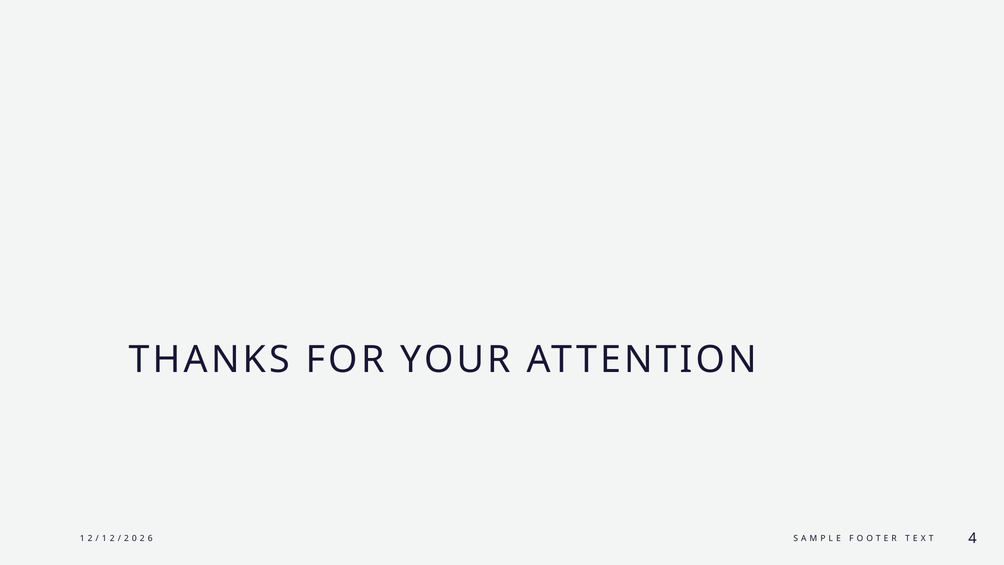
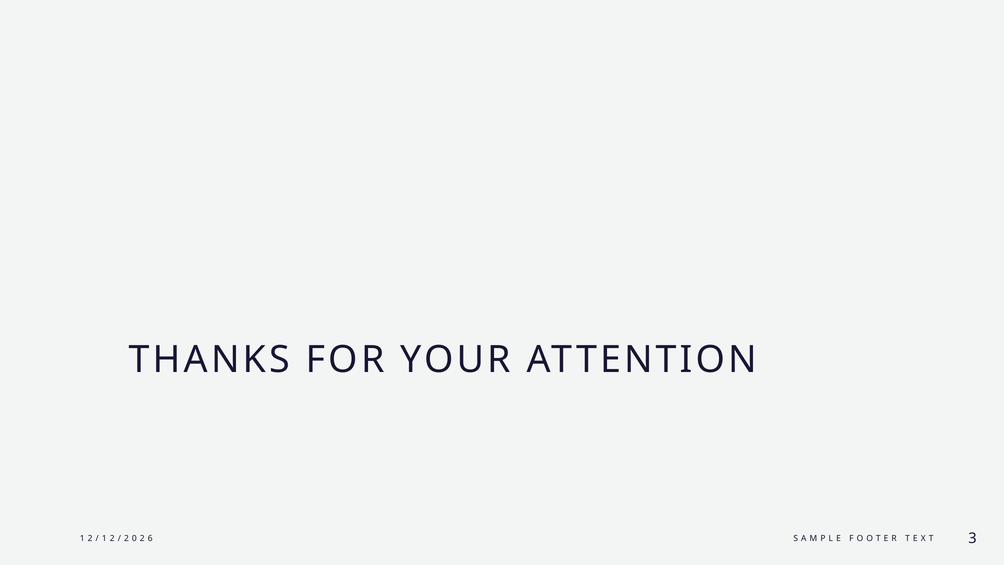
4: 4 -> 3
